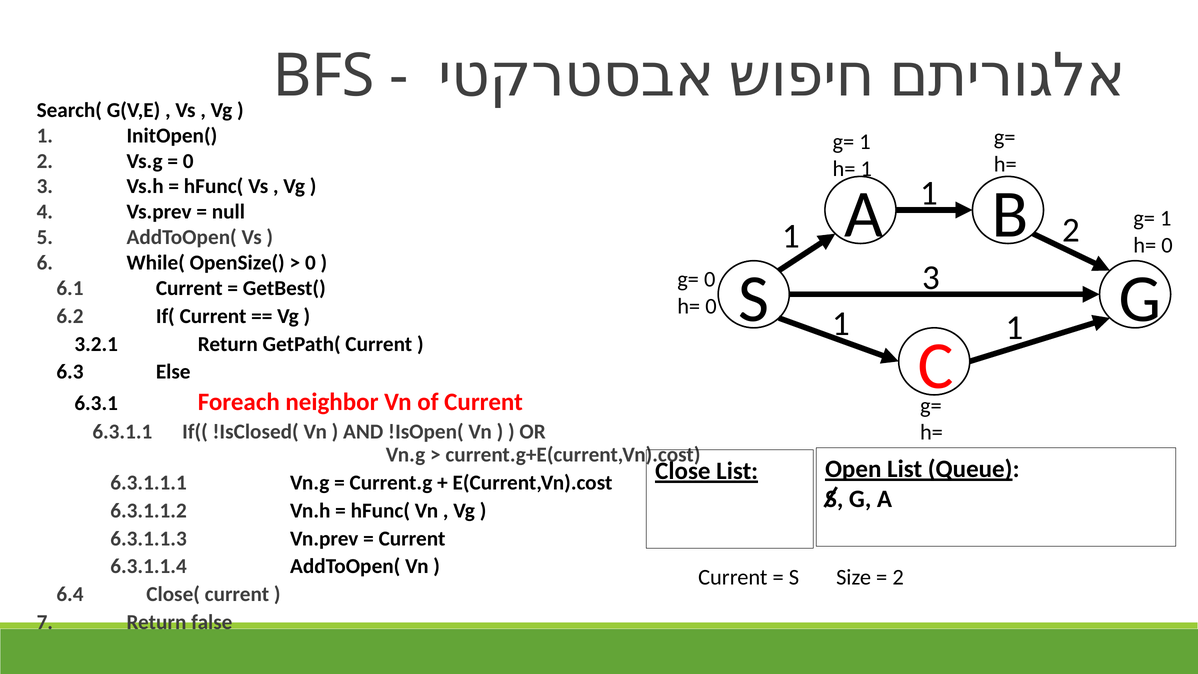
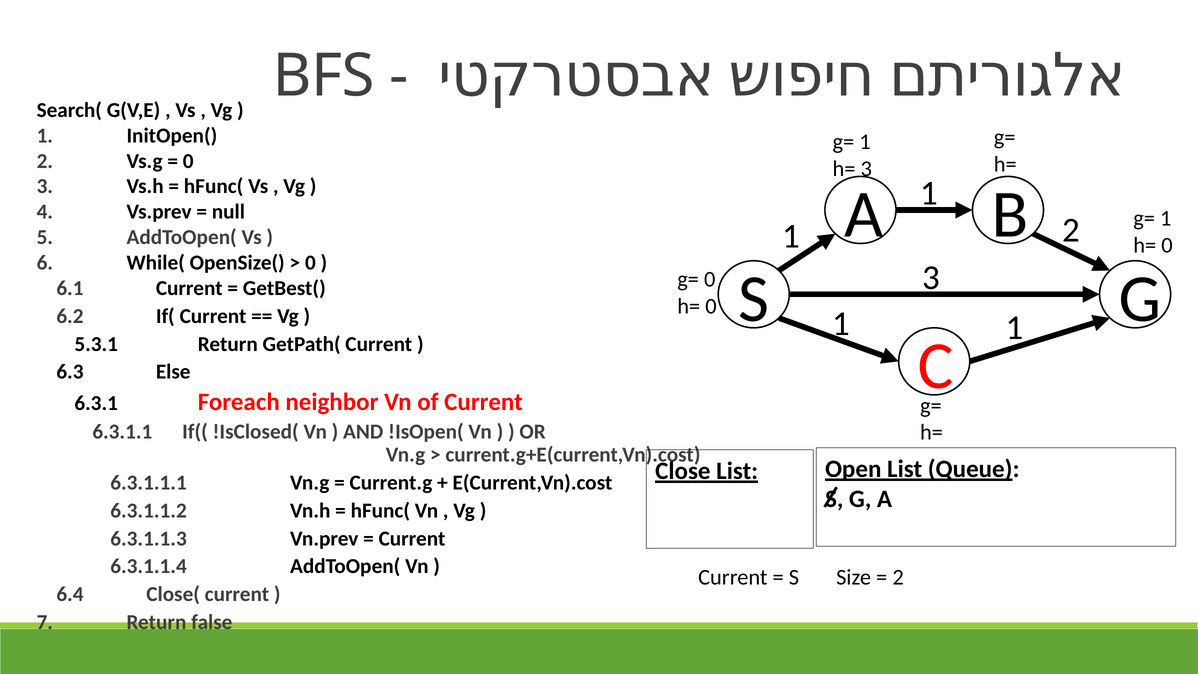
h= 1: 1 -> 3
3.2.1: 3.2.1 -> 5.3.1
